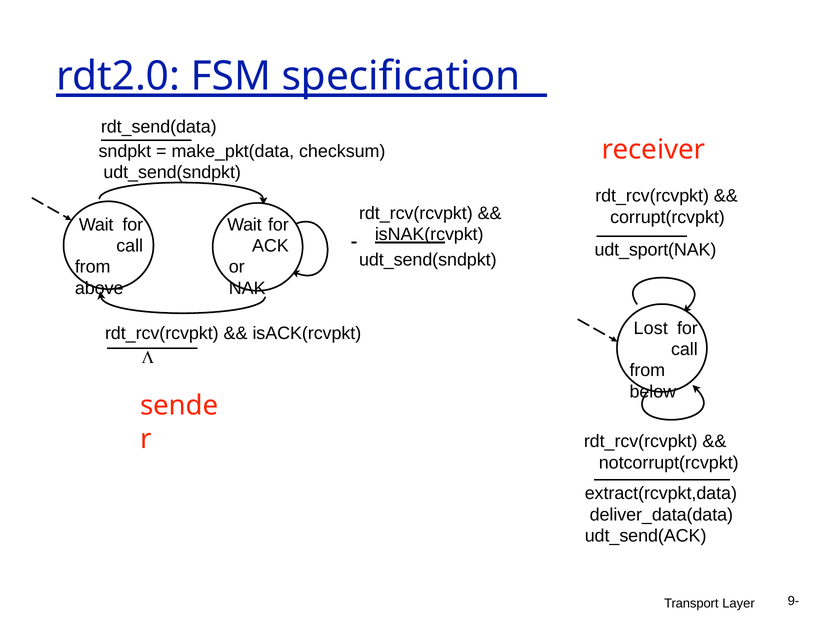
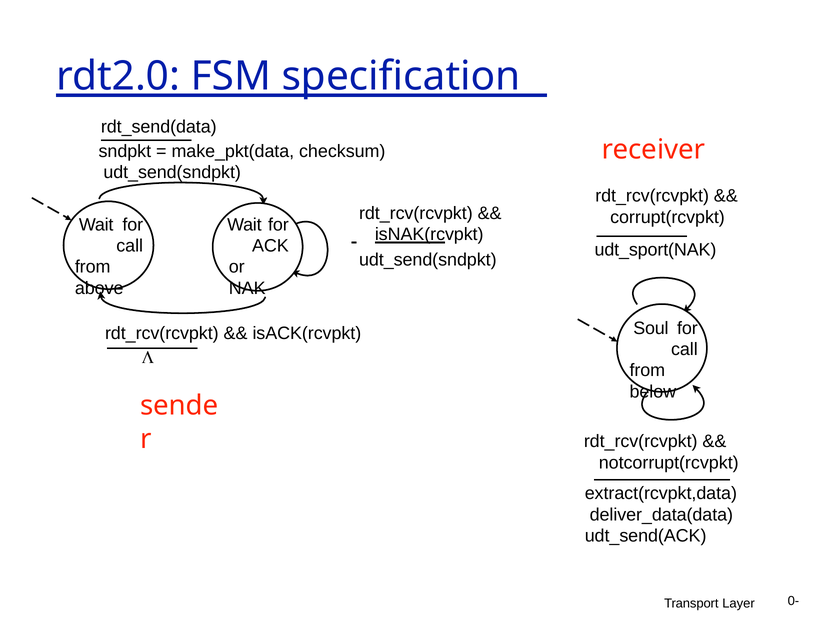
Lost: Lost -> Soul
9-: 9- -> 0-
